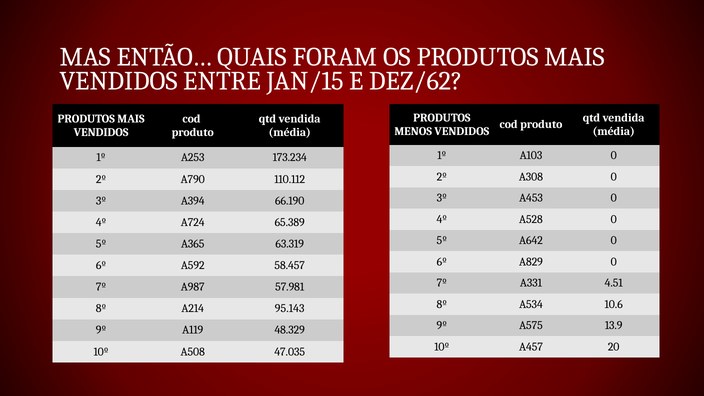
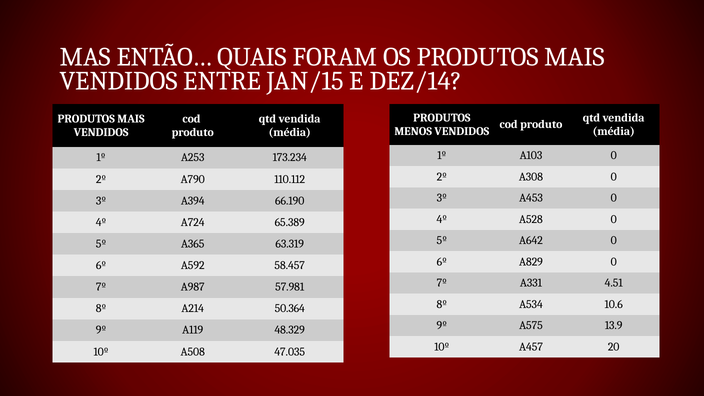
DEZ/62: DEZ/62 -> DEZ/14
95.143: 95.143 -> 50.364
